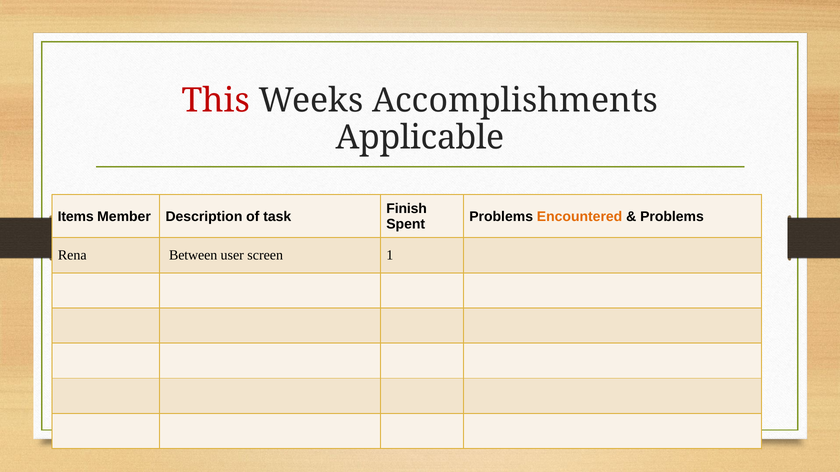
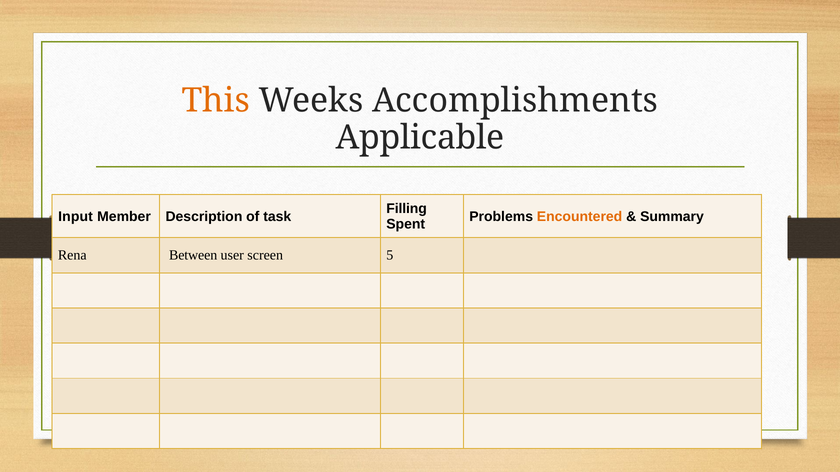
This colour: red -> orange
Finish: Finish -> Filling
Items: Items -> Input
Problems at (672, 217): Problems -> Summary
1: 1 -> 5
